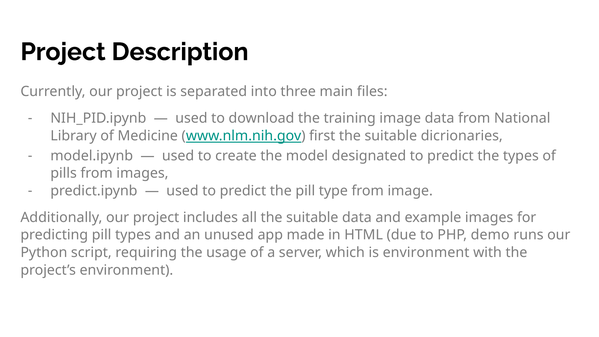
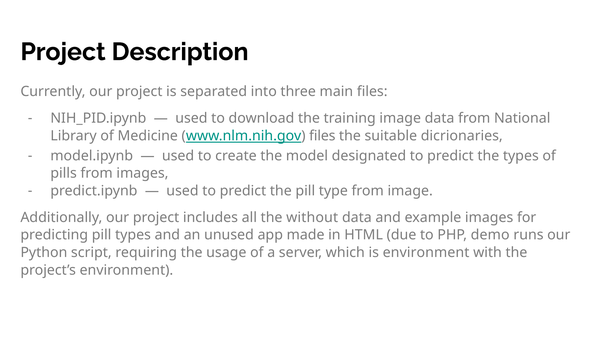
www.nlm.nih.gov first: first -> files
all the suitable: suitable -> without
